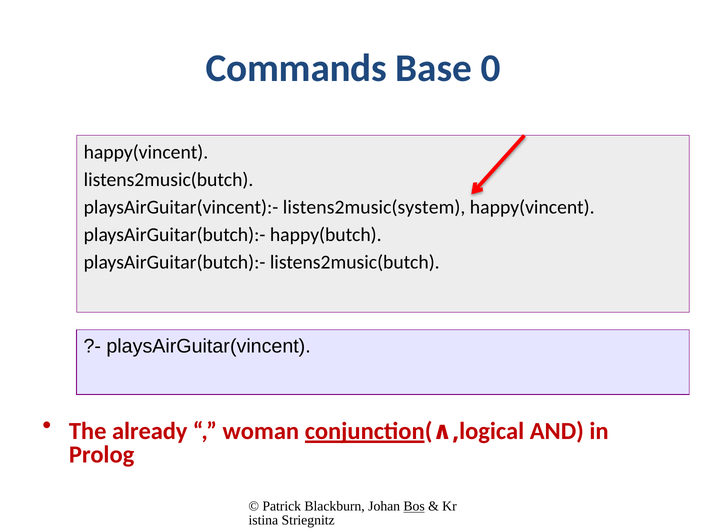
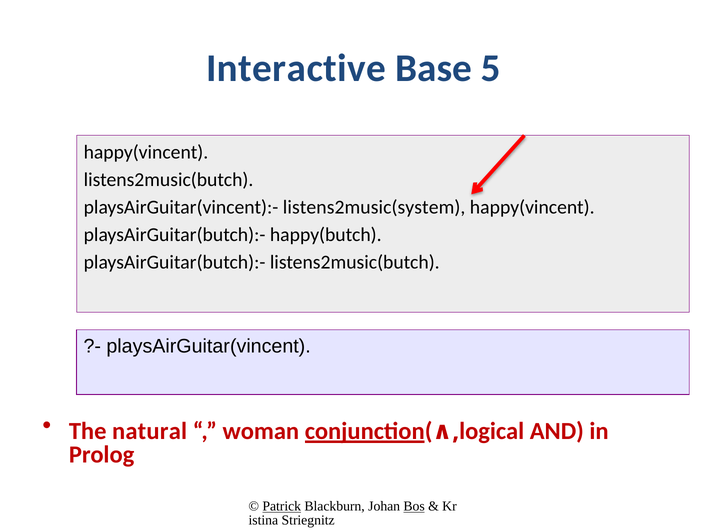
Commands: Commands -> Interactive
0: 0 -> 5
already: already -> natural
Patrick underline: none -> present
